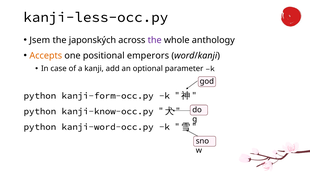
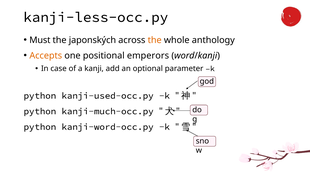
Jsem: Jsem -> Must
the at (155, 40) colour: purple -> orange
kanji-form-occ.py: kanji-form-occ.py -> kanji-used-occ.py
kanji-know-occ.py: kanji-know-occ.py -> kanji-much-occ.py
